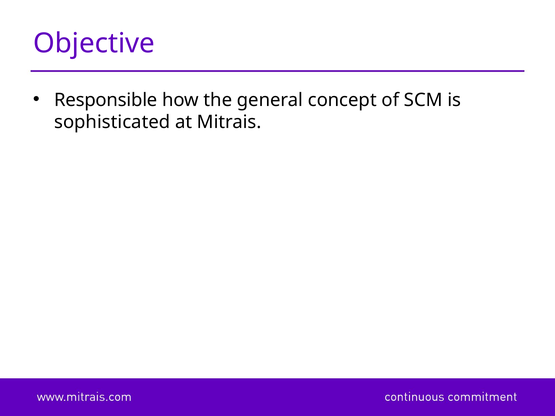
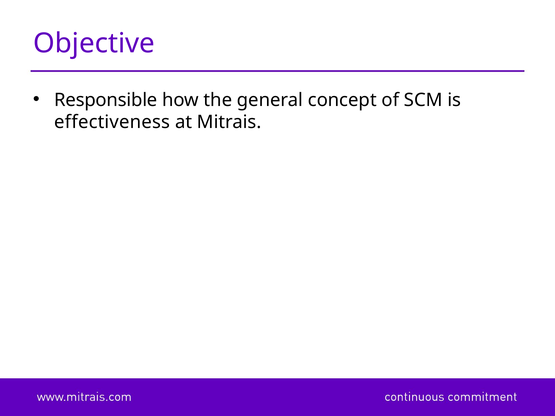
sophisticated: sophisticated -> effectiveness
